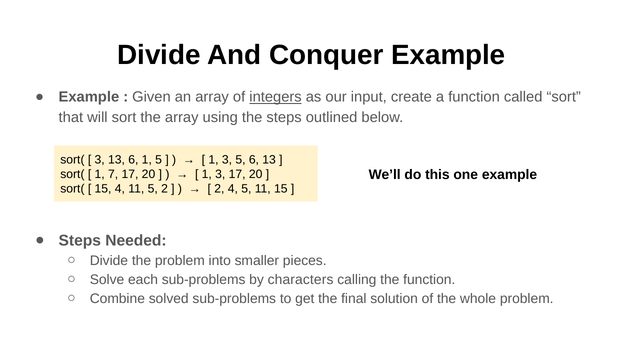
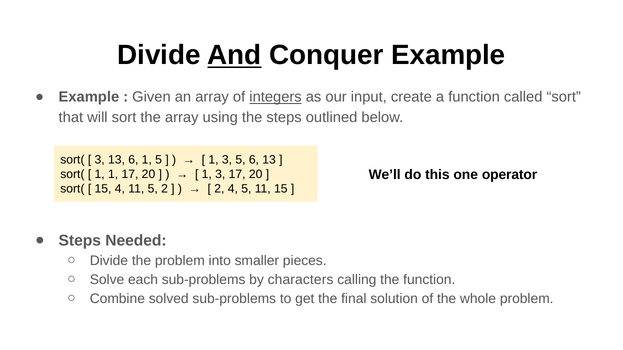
And underline: none -> present
one example: example -> operator
1 7: 7 -> 1
